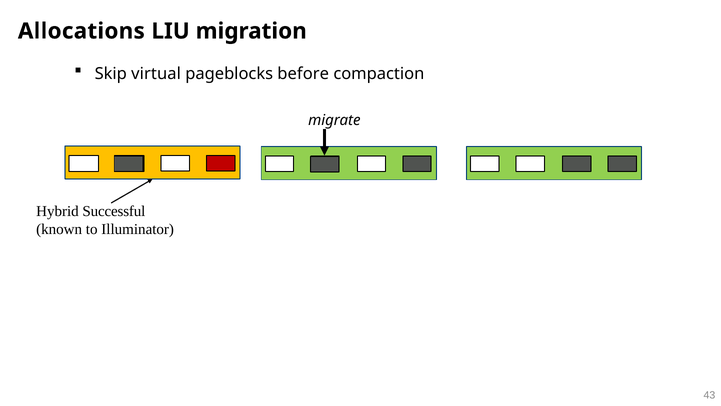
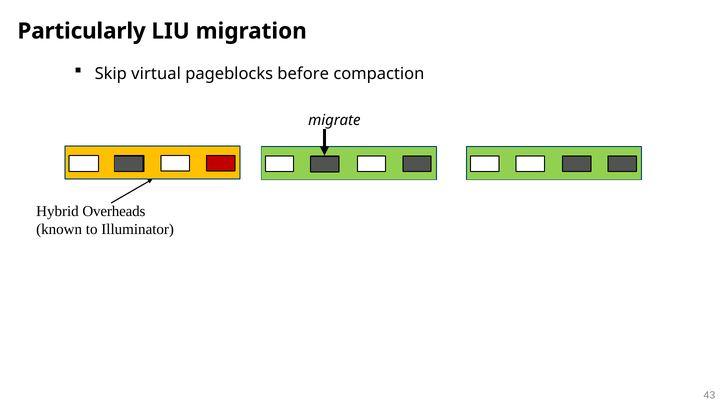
Allocations: Allocations -> Particularly
Successful: Successful -> Overheads
